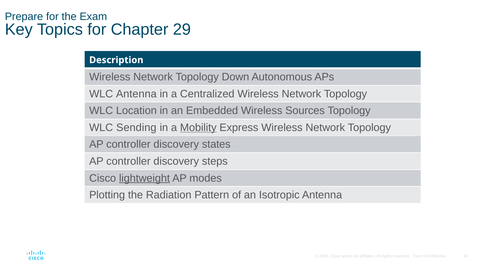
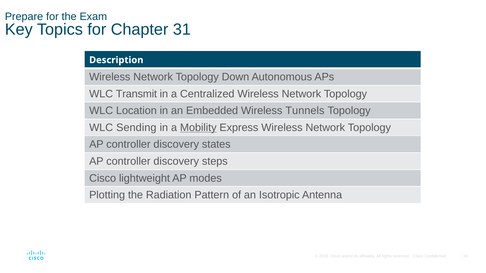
29: 29 -> 31
WLC Antenna: Antenna -> Transmit
Sources: Sources -> Tunnels
lightweight underline: present -> none
